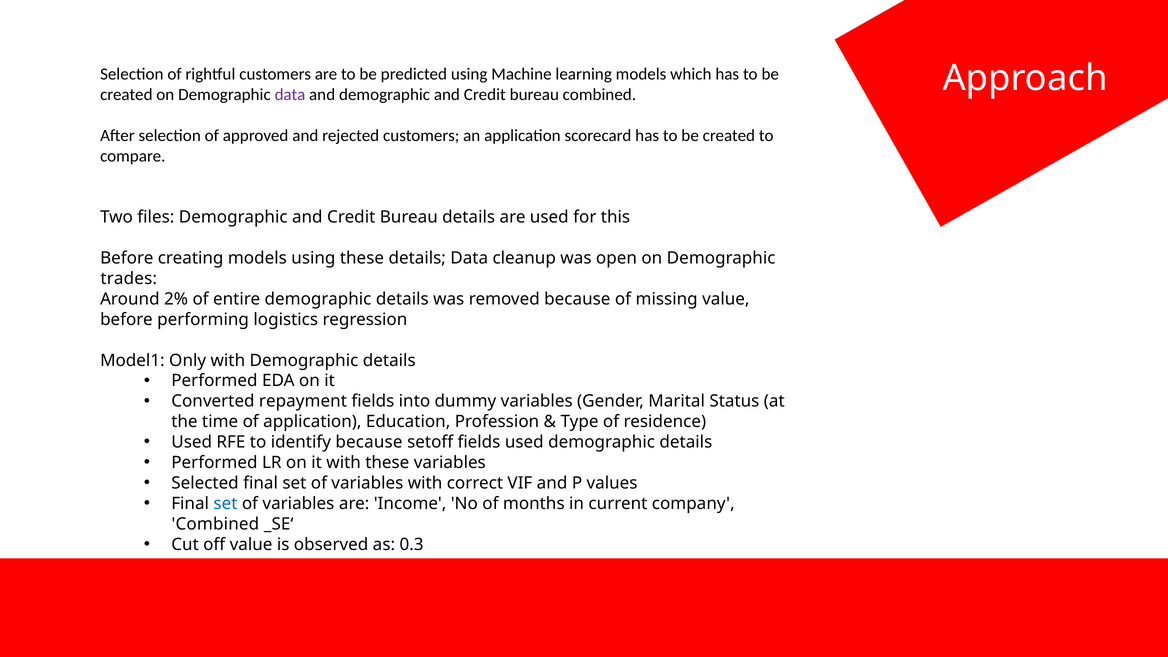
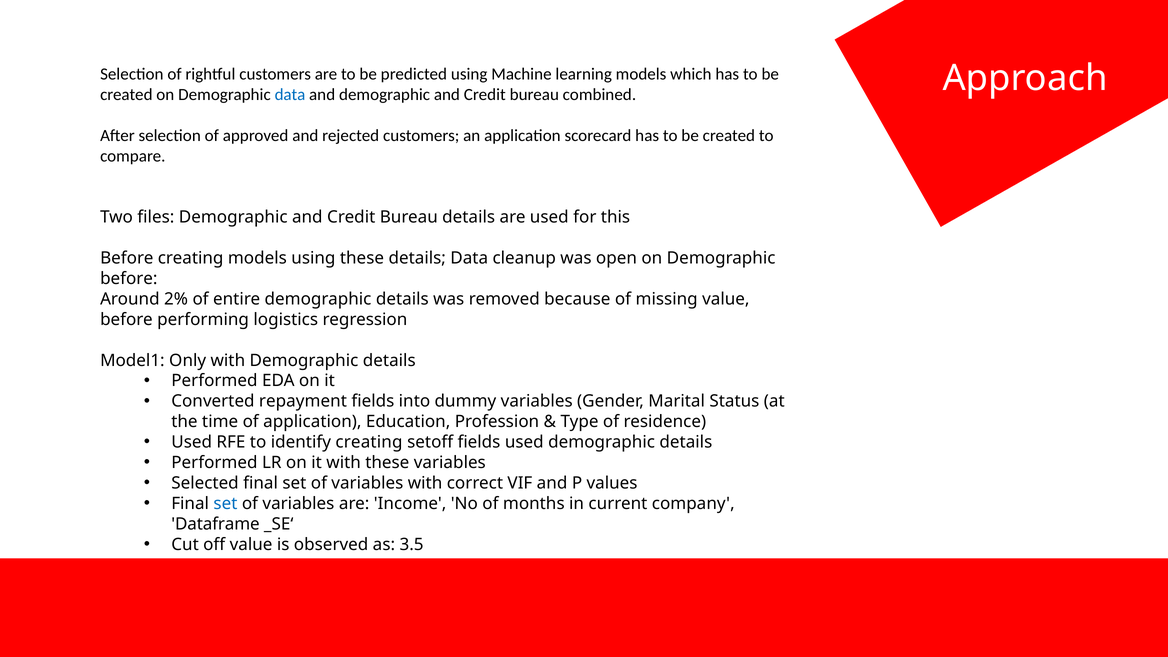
data at (290, 95) colour: purple -> blue
trades at (129, 279): trades -> before
identify because: because -> creating
Combined at (215, 524): Combined -> Dataframe
0.3: 0.3 -> 3.5
